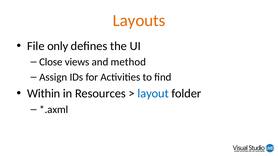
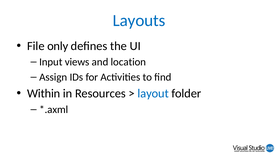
Layouts colour: orange -> blue
Close: Close -> Input
method: method -> location
